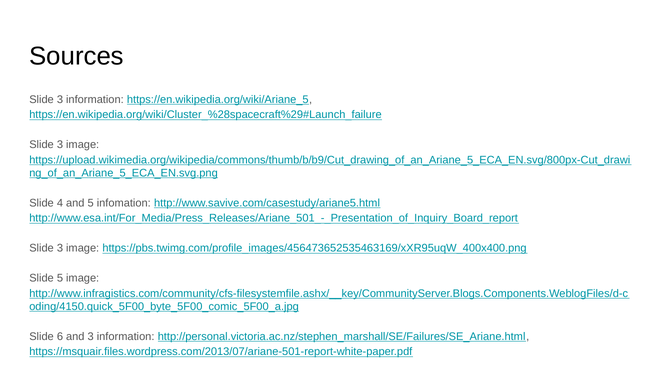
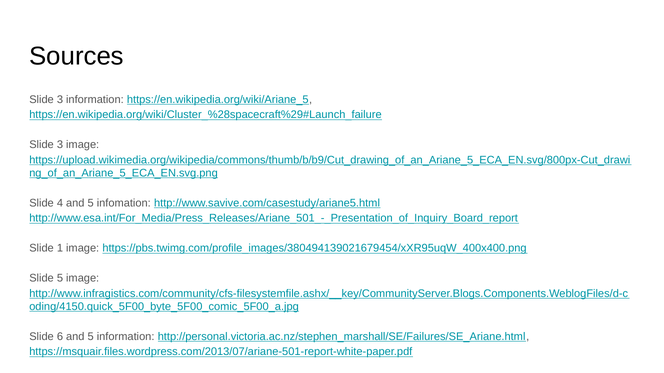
3 at (60, 249): 3 -> 1
https://pbs.twimg.com/profile_images/456473652535463169/xXR95uqW_400x400.png: https://pbs.twimg.com/profile_images/456473652535463169/xXR95uqW_400x400.png -> https://pbs.twimg.com/profile_images/380494139021679454/xXR95uqW_400x400.png
6 and 3: 3 -> 5
